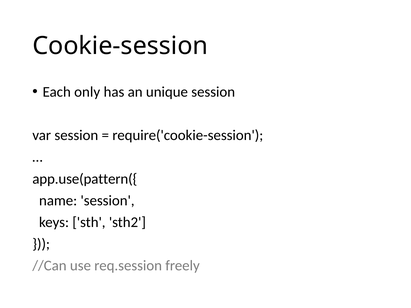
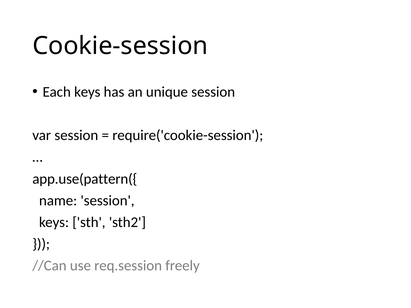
Each only: only -> keys
